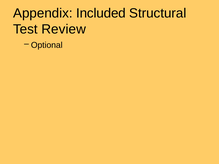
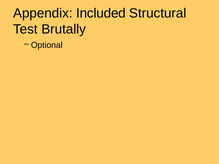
Review: Review -> Brutally
